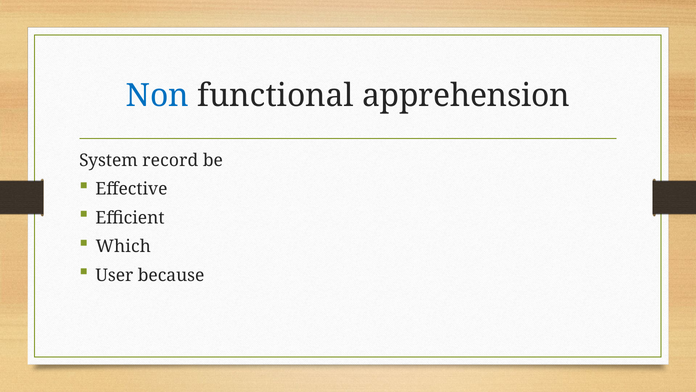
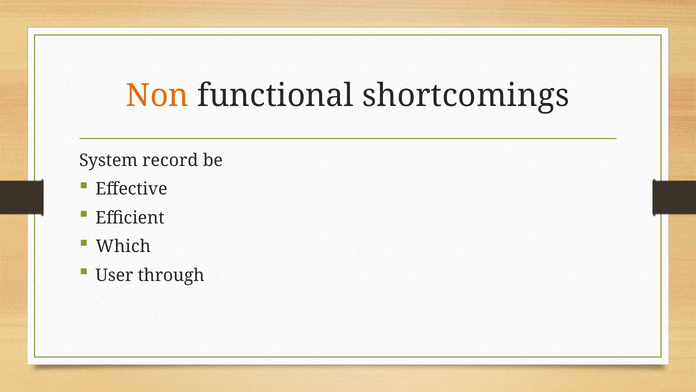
Non colour: blue -> orange
apprehension: apprehension -> shortcomings
because: because -> through
